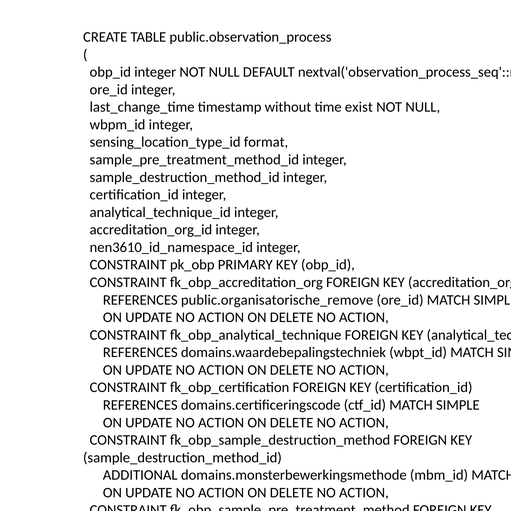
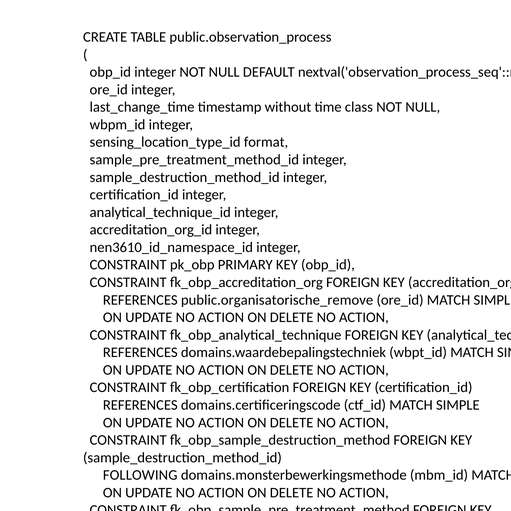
exist: exist -> class
ADDITIONAL: ADDITIONAL -> FOLLOWING
